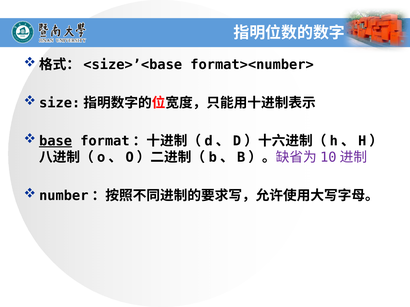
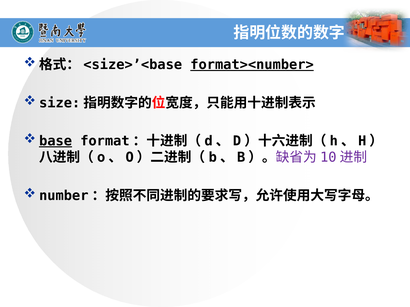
format><number> underline: none -> present
